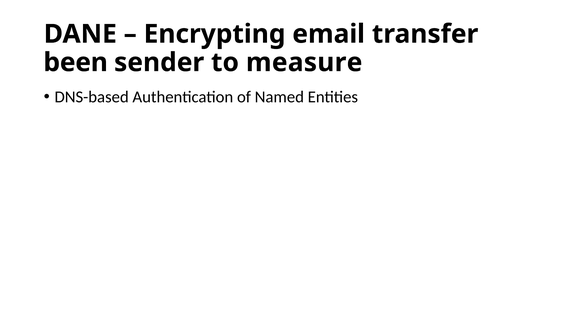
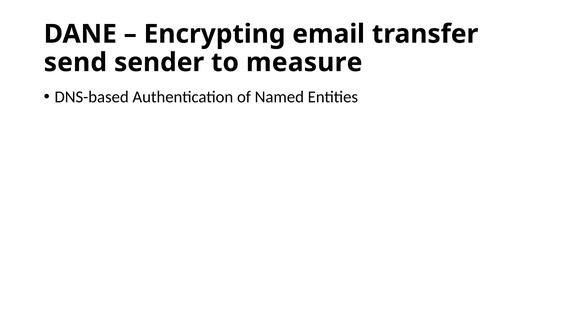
been: been -> send
